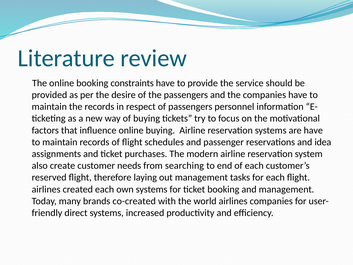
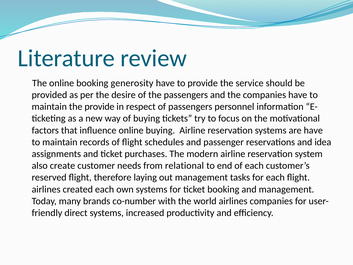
constraints: constraints -> generosity
the records: records -> provide
searching: searching -> relational
co-created: co-created -> co-number
